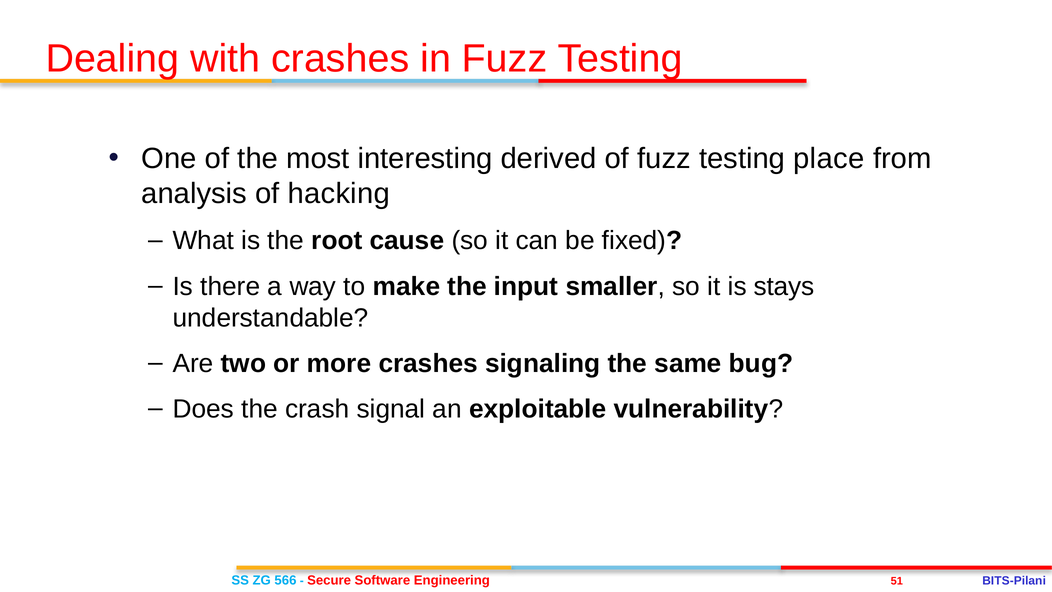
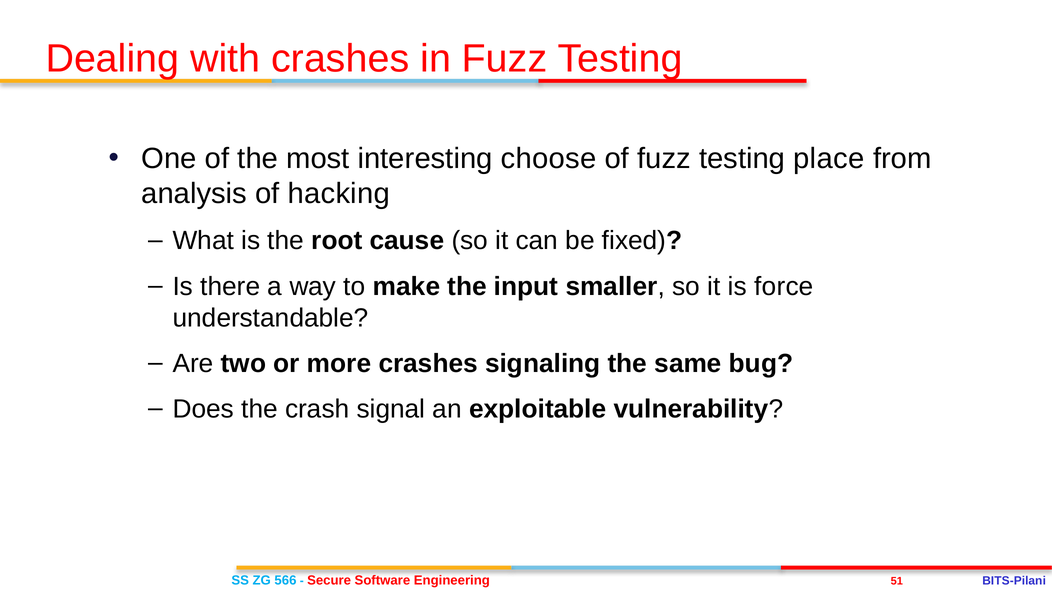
derived: derived -> choose
stays: stays -> force
